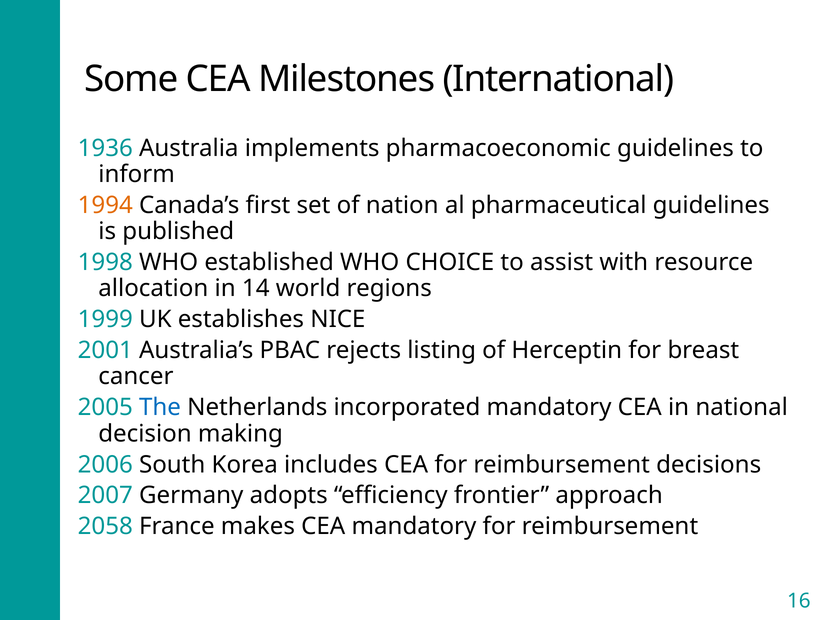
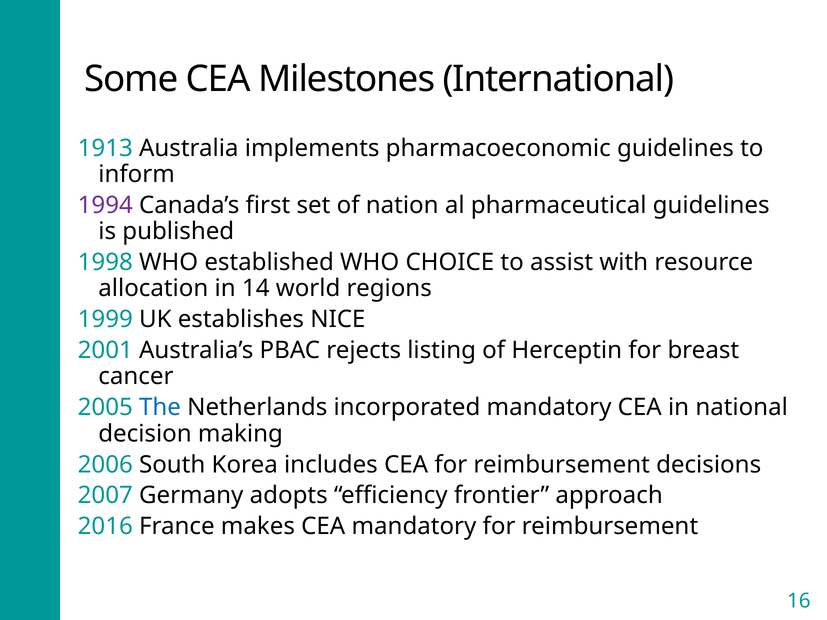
1936: 1936 -> 1913
1994 colour: orange -> purple
2058: 2058 -> 2016
